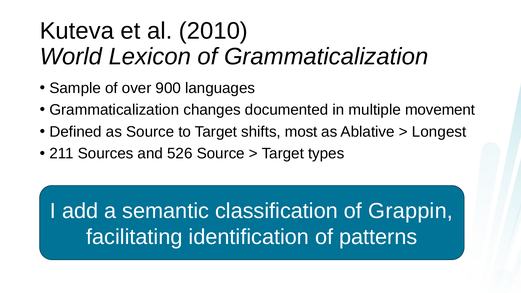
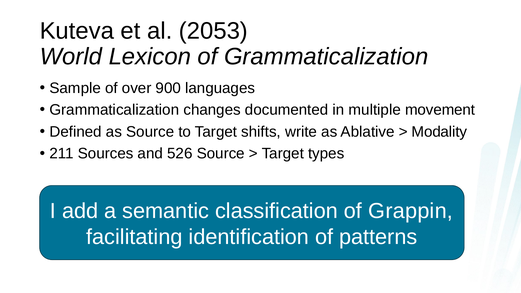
2010: 2010 -> 2053
most: most -> write
Longest: Longest -> Modality
